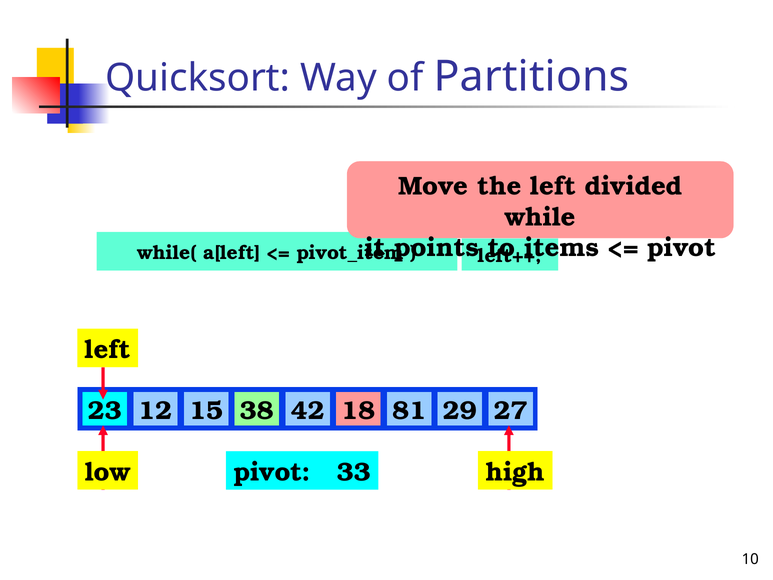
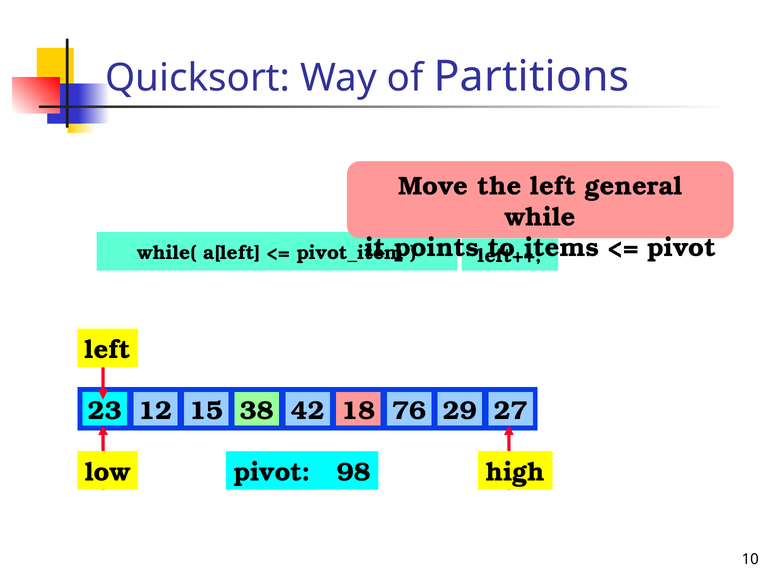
divided: divided -> general
81: 81 -> 76
33: 33 -> 98
